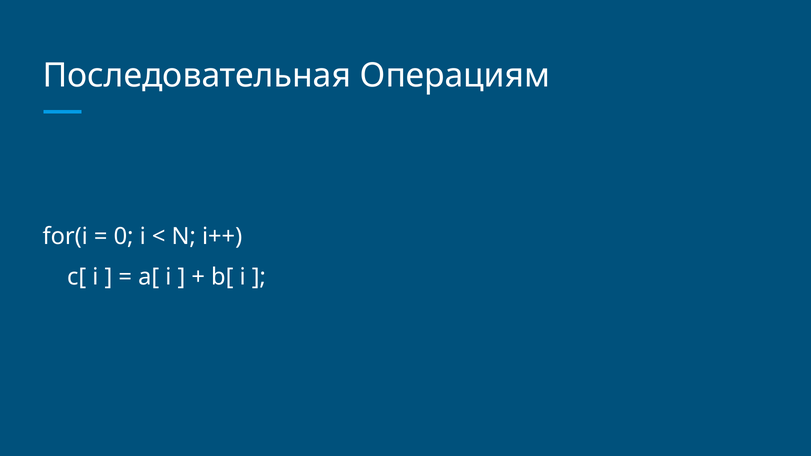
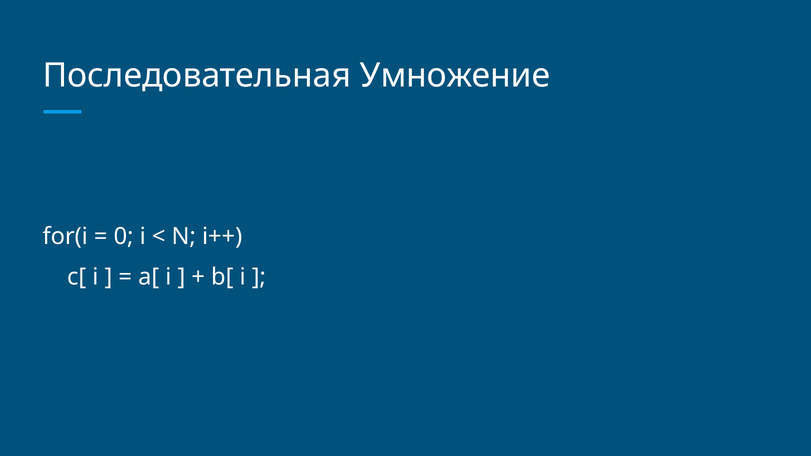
Операциям: Операциям -> Умножение
